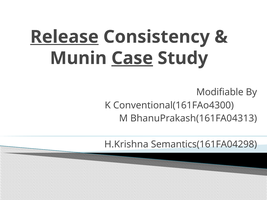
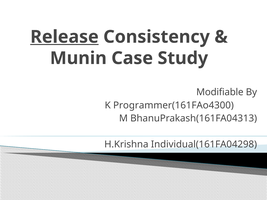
Case underline: present -> none
Conventional(161FAo4300: Conventional(161FAo4300 -> Programmer(161FAo4300
Semantics(161FA04298: Semantics(161FA04298 -> Individual(161FA04298
